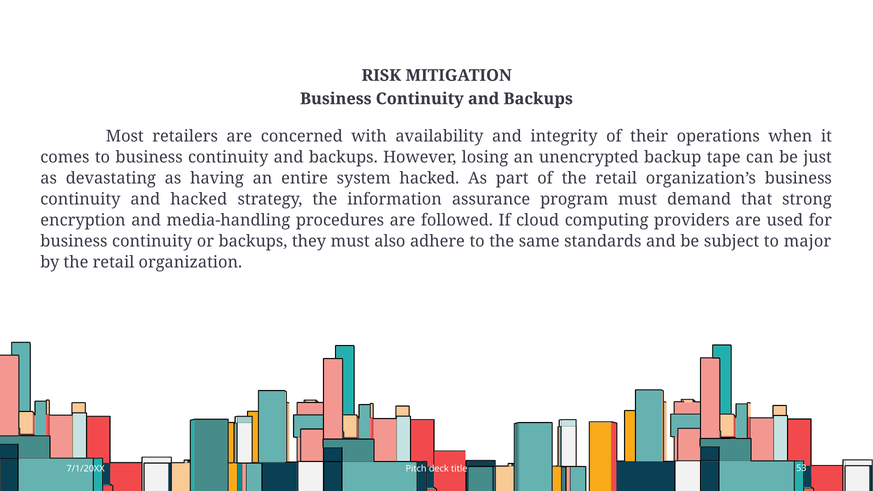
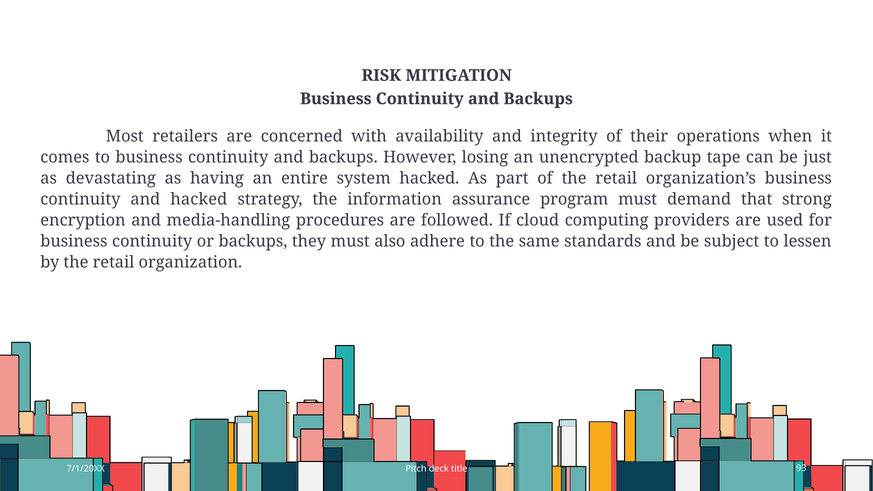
major: major -> lessen
53: 53 -> 93
